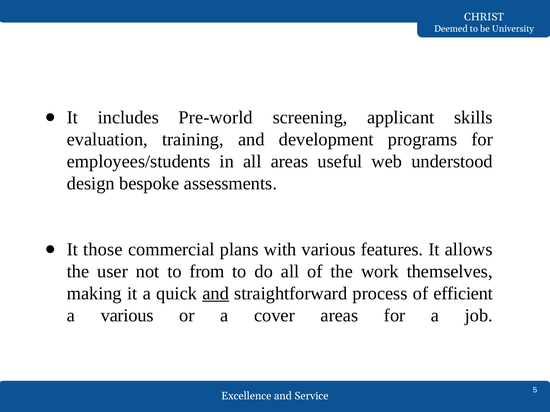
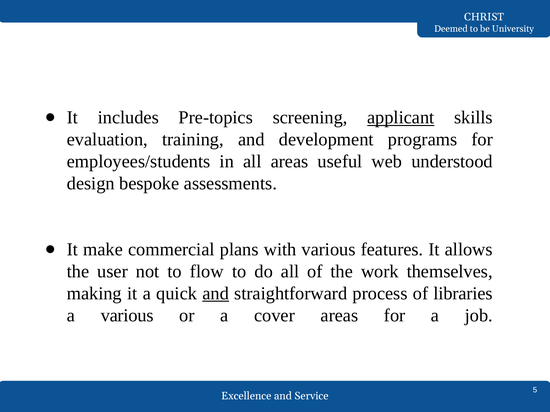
Pre-world: Pre-world -> Pre-topics
applicant underline: none -> present
those: those -> make
from: from -> flow
efficient: efficient -> libraries
